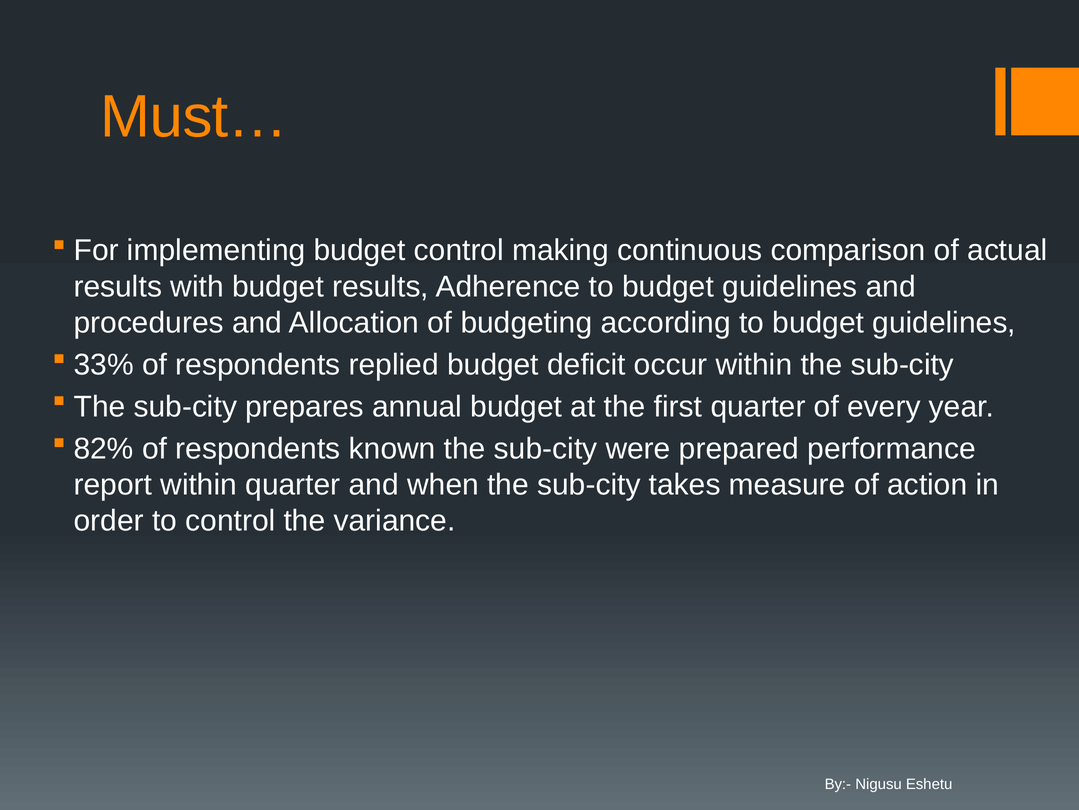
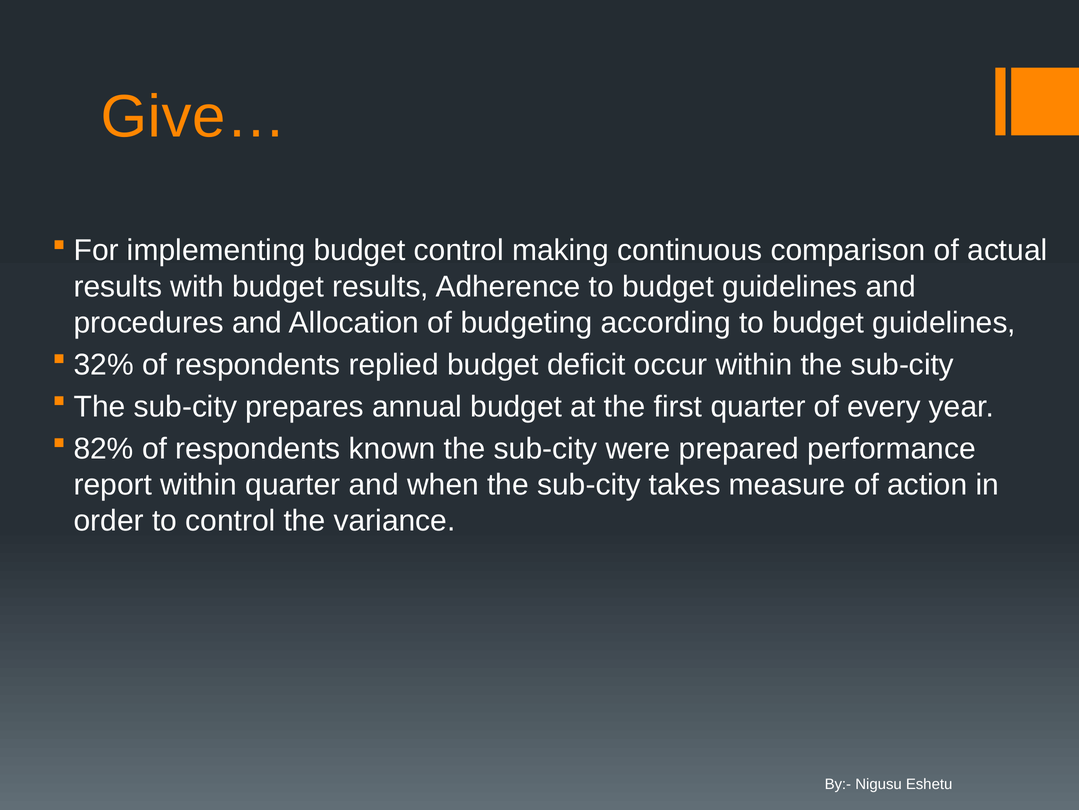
Must…: Must… -> Give…
33%: 33% -> 32%
